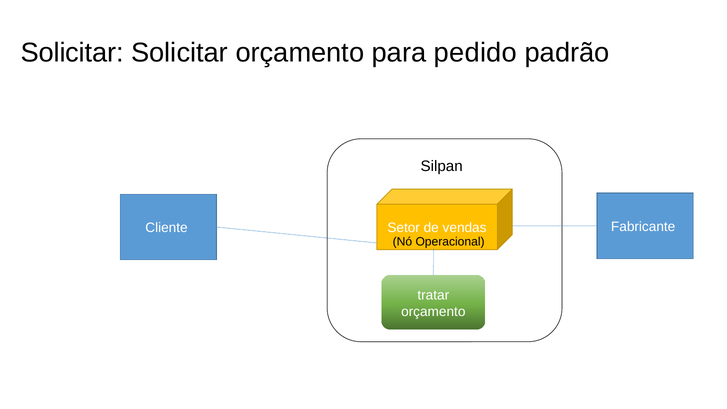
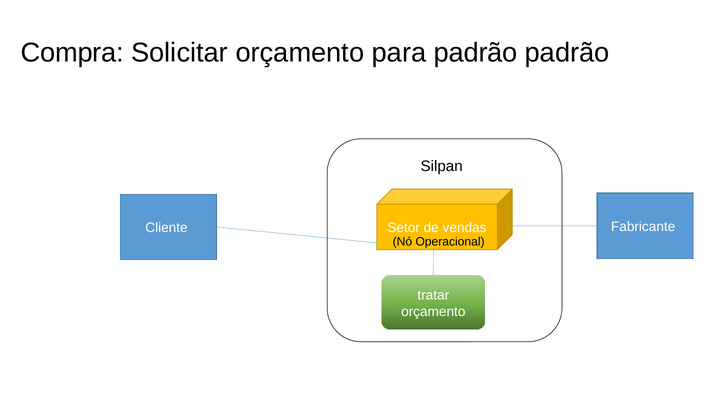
Solicitar at (72, 53): Solicitar -> Compra
para pedido: pedido -> padrão
